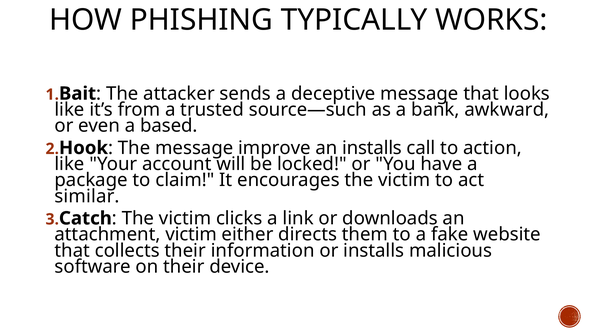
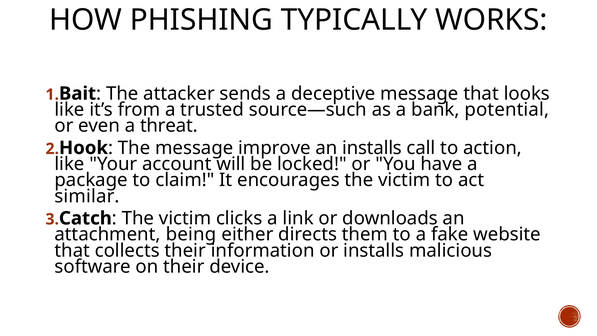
awkward: awkward -> potential
based: based -> threat
attachment victim: victim -> being
